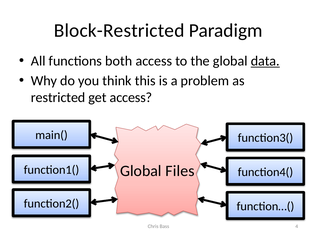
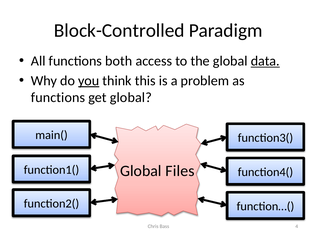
Block-Restricted: Block-Restricted -> Block-Controlled
you underline: none -> present
restricted at (58, 98): restricted -> functions
get access: access -> global
